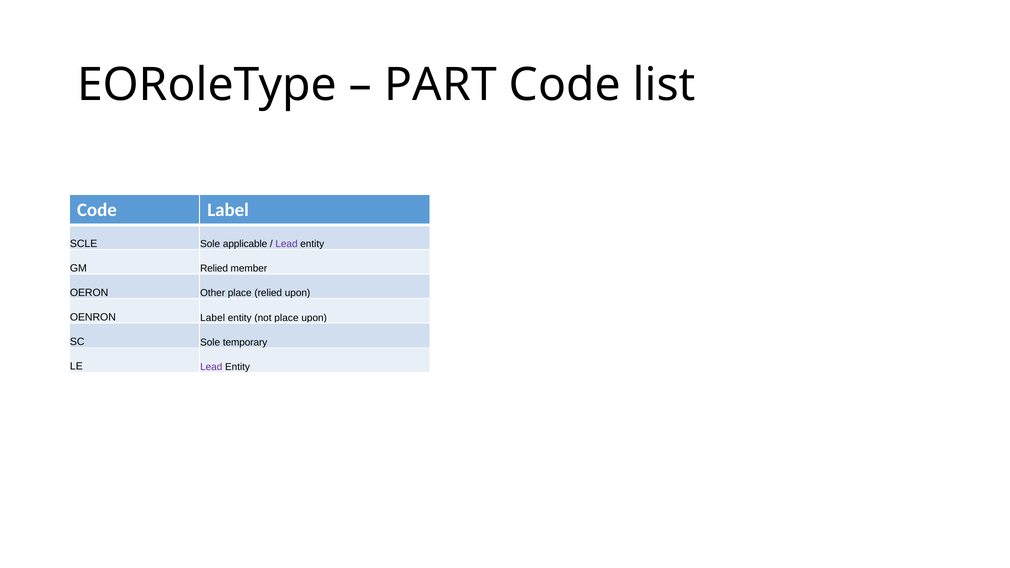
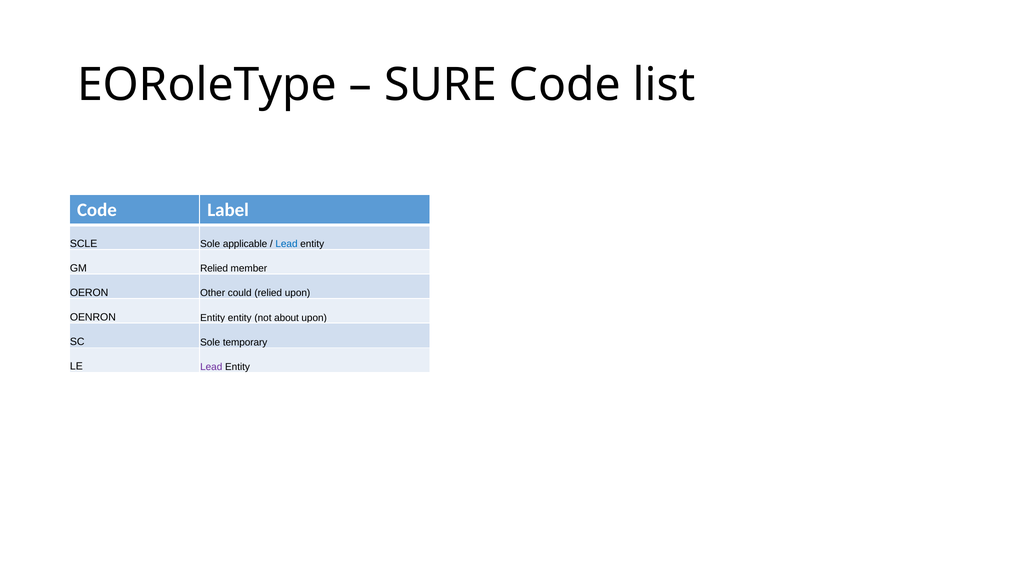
PART: PART -> SURE
Lead at (287, 244) colour: purple -> blue
Other place: place -> could
OENRON Label: Label -> Entity
not place: place -> about
